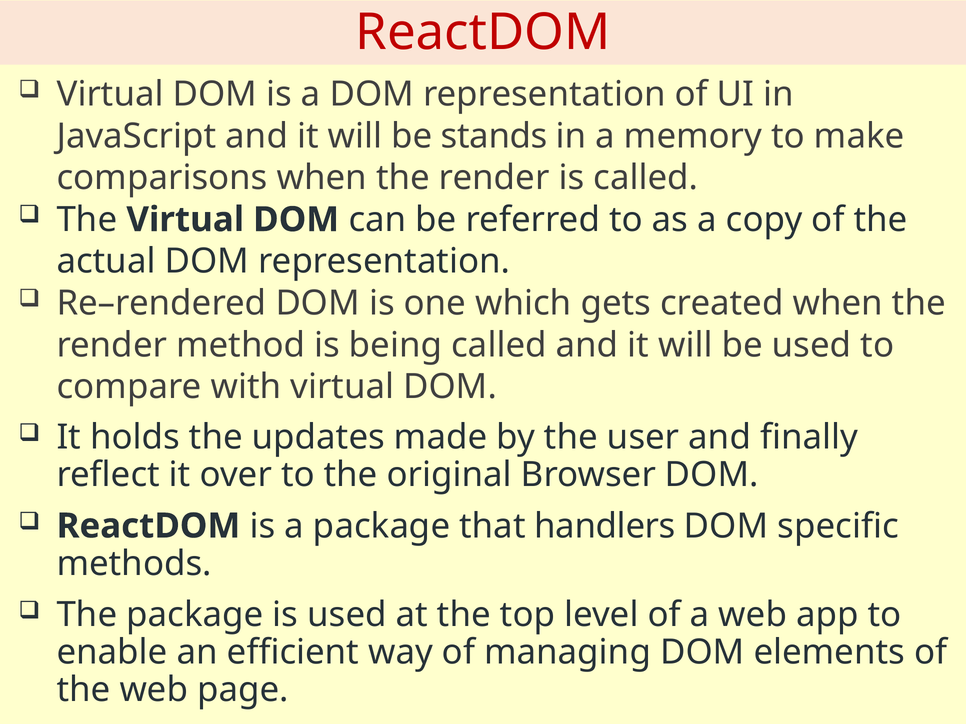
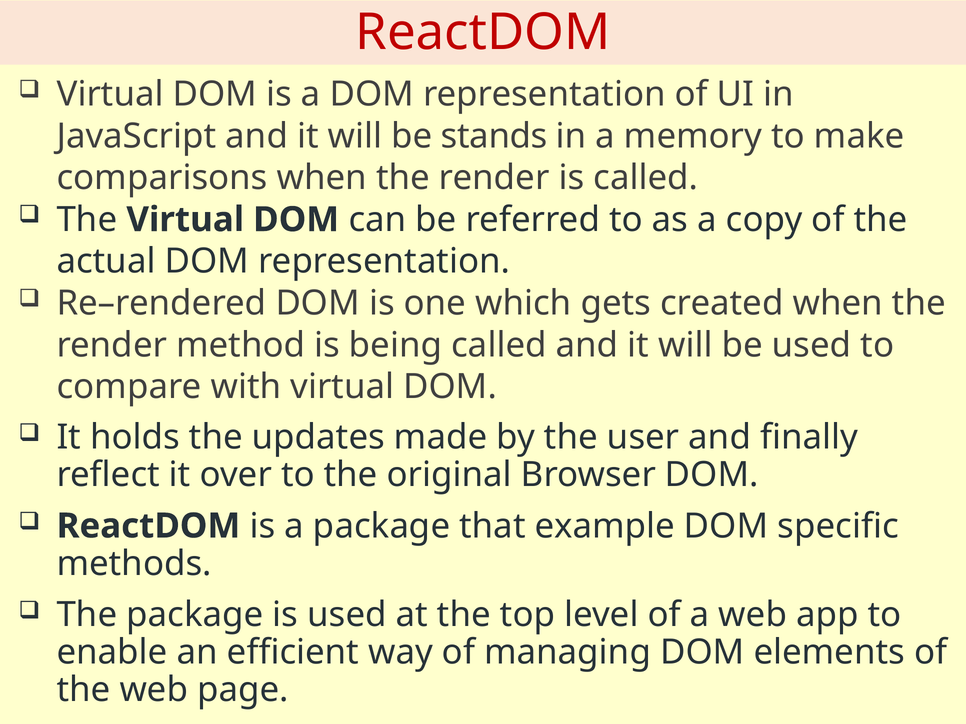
handlers: handlers -> example
